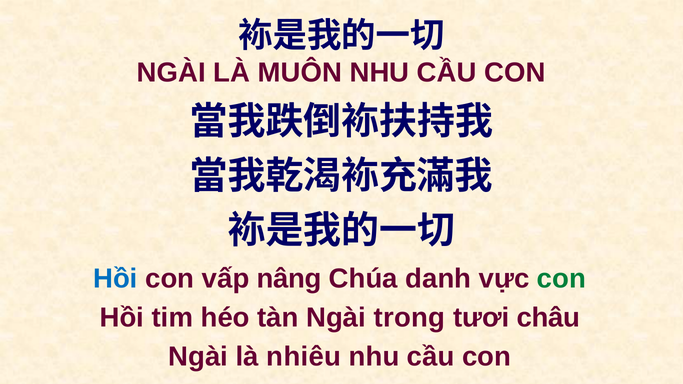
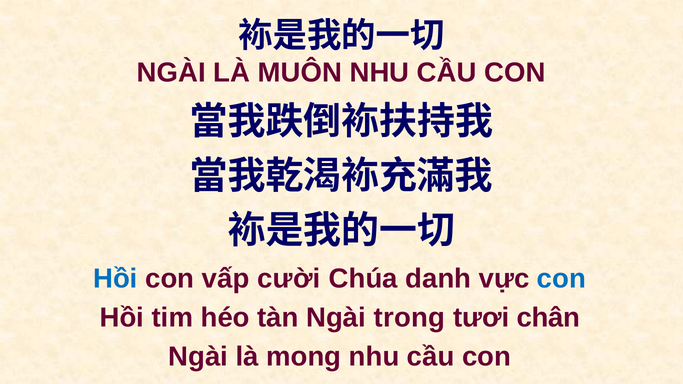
nâng: nâng -> cười
con at (561, 279) colour: green -> blue
châu: châu -> chân
nhiêu: nhiêu -> mong
